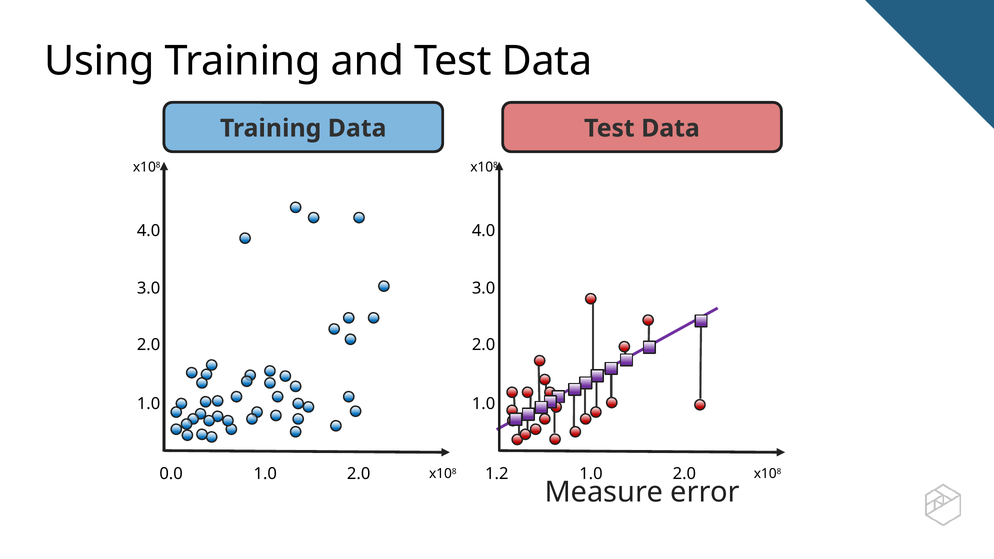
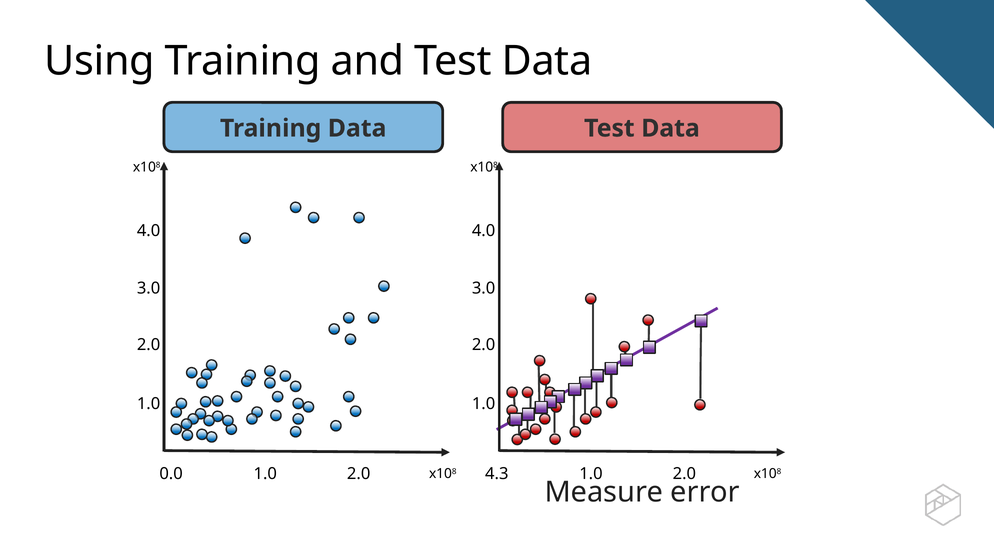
1.2: 1.2 -> 4.3
